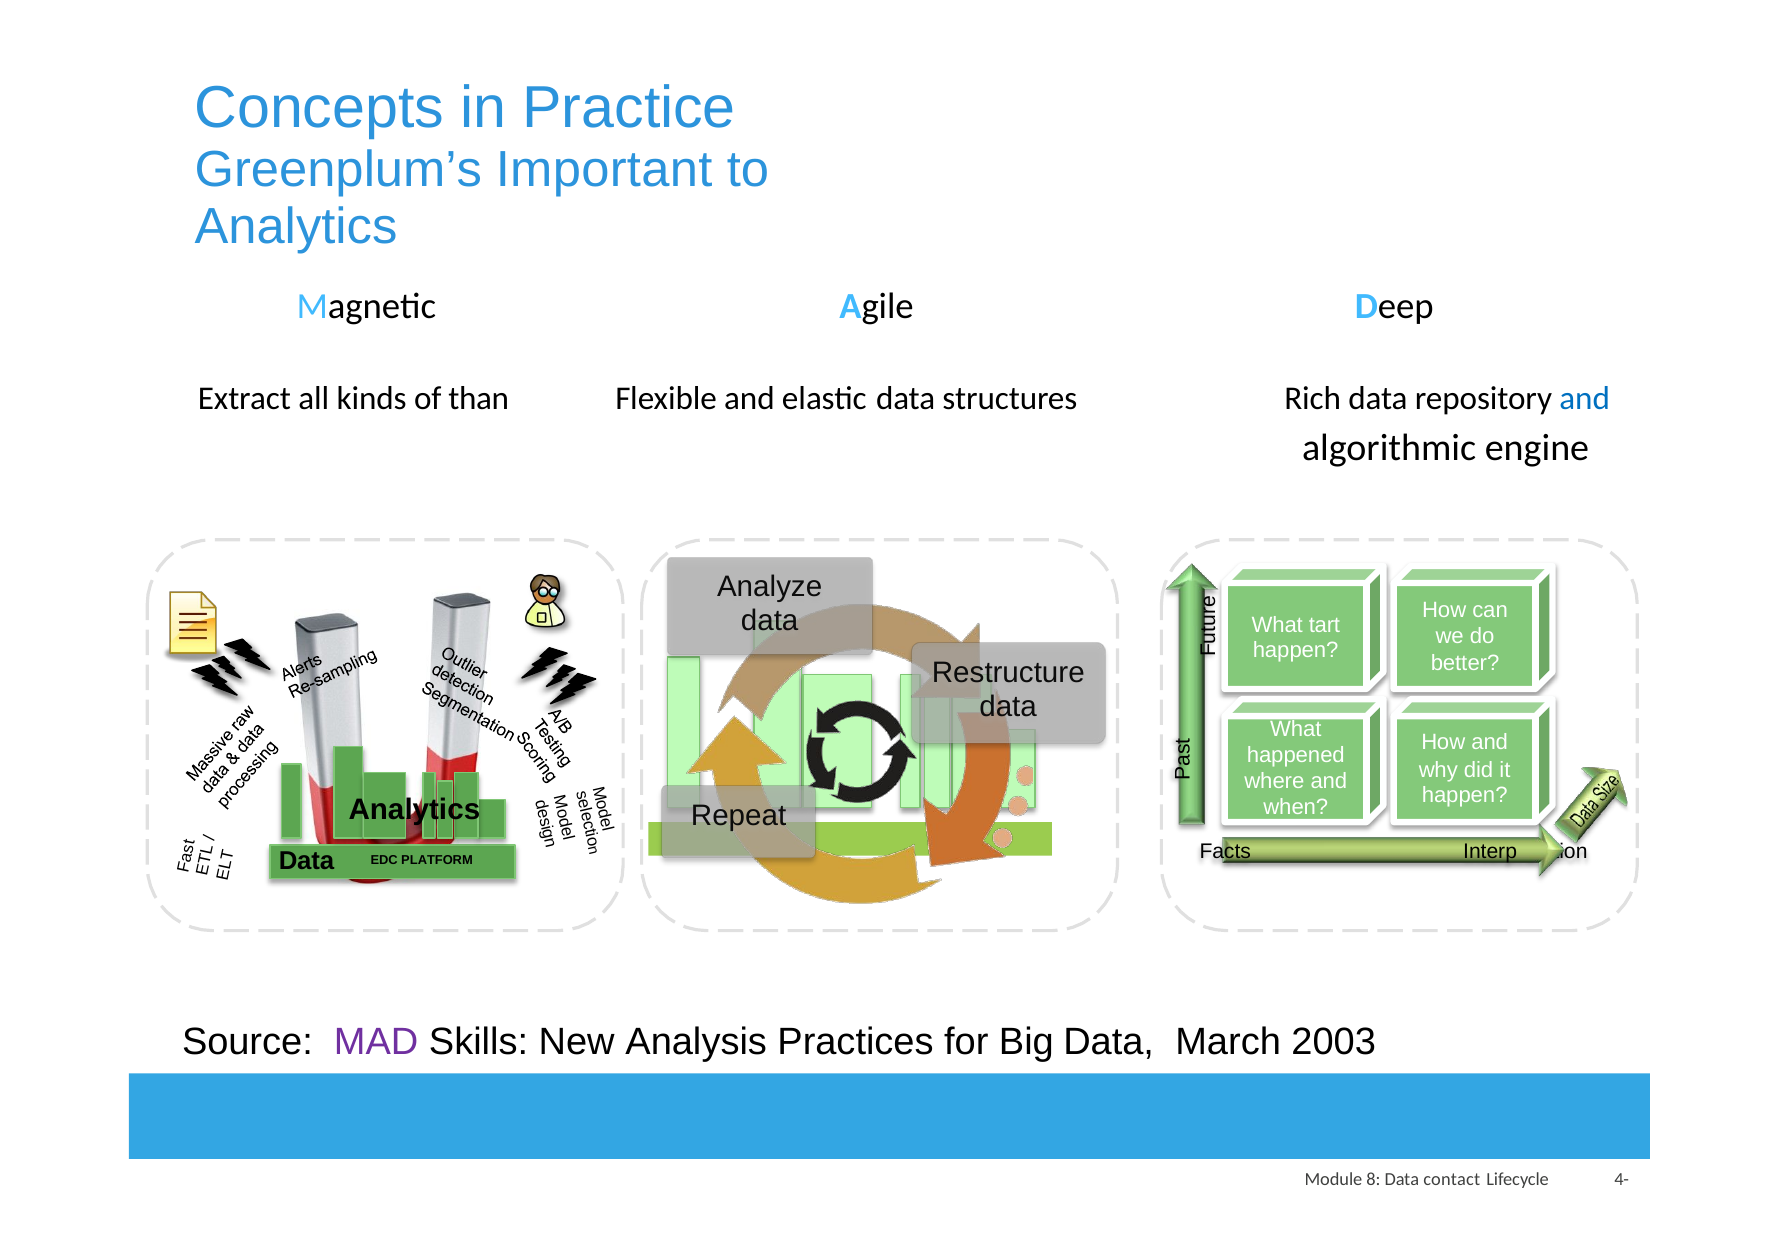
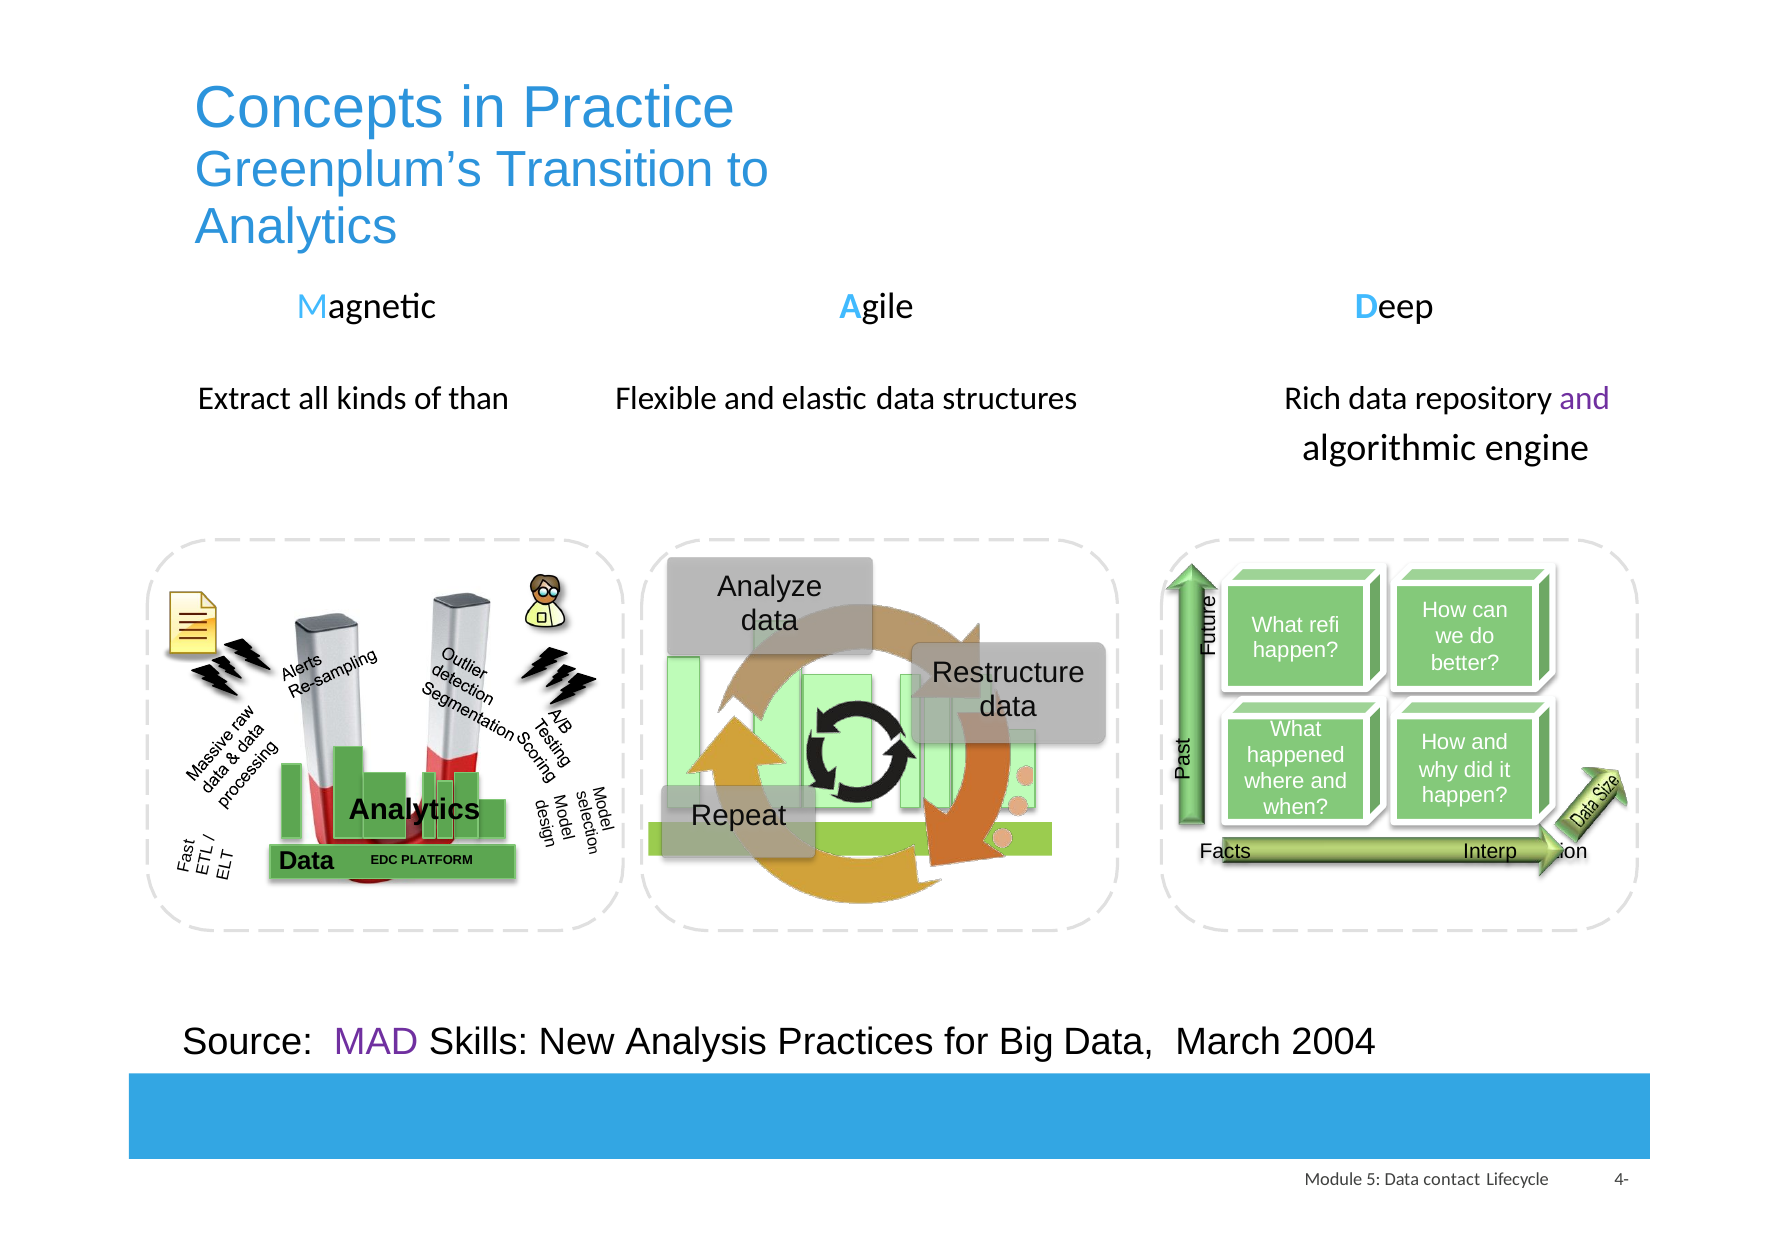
Important: Important -> Transition
and at (1585, 398) colour: blue -> purple
tart: tart -> refi
2003: 2003 -> 2004
8: 8 -> 5
